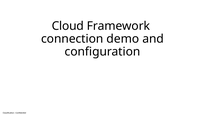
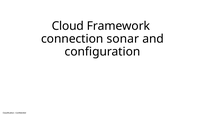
demo: demo -> sonar
